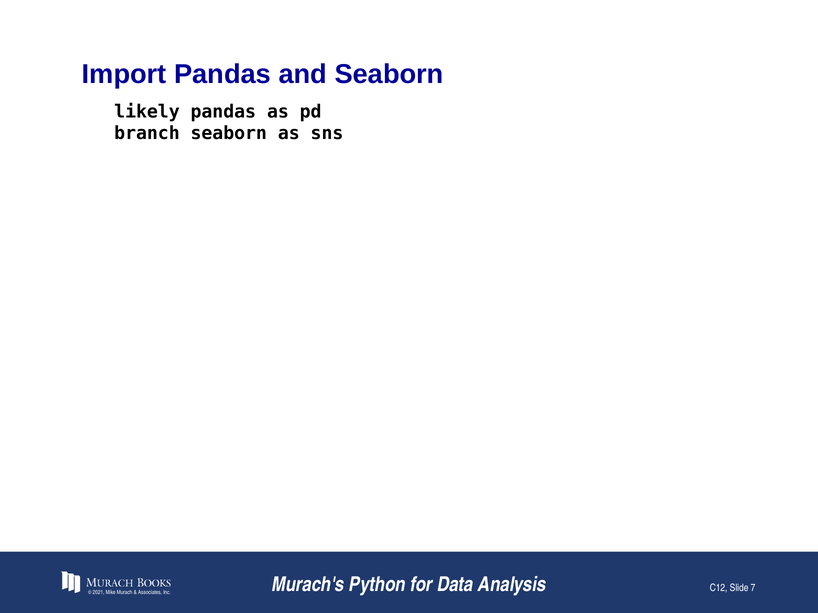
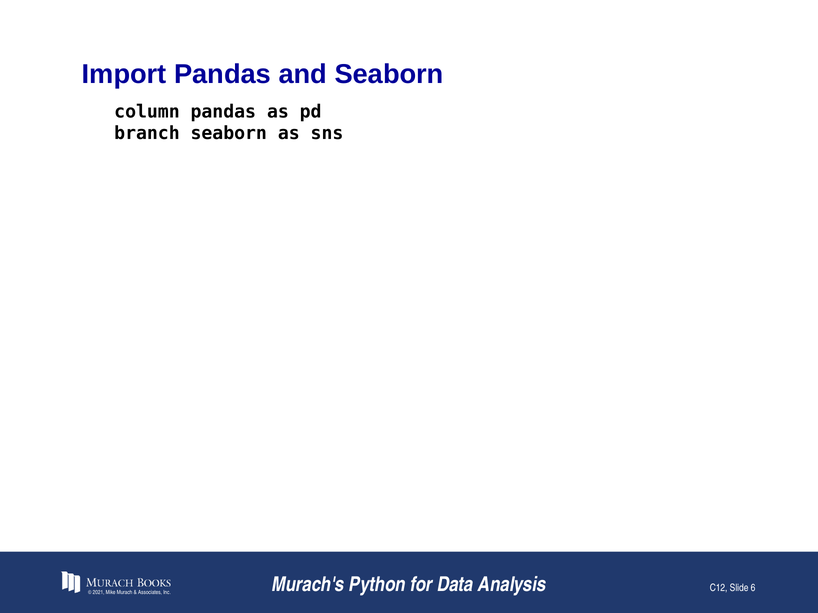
likely: likely -> column
7: 7 -> 6
